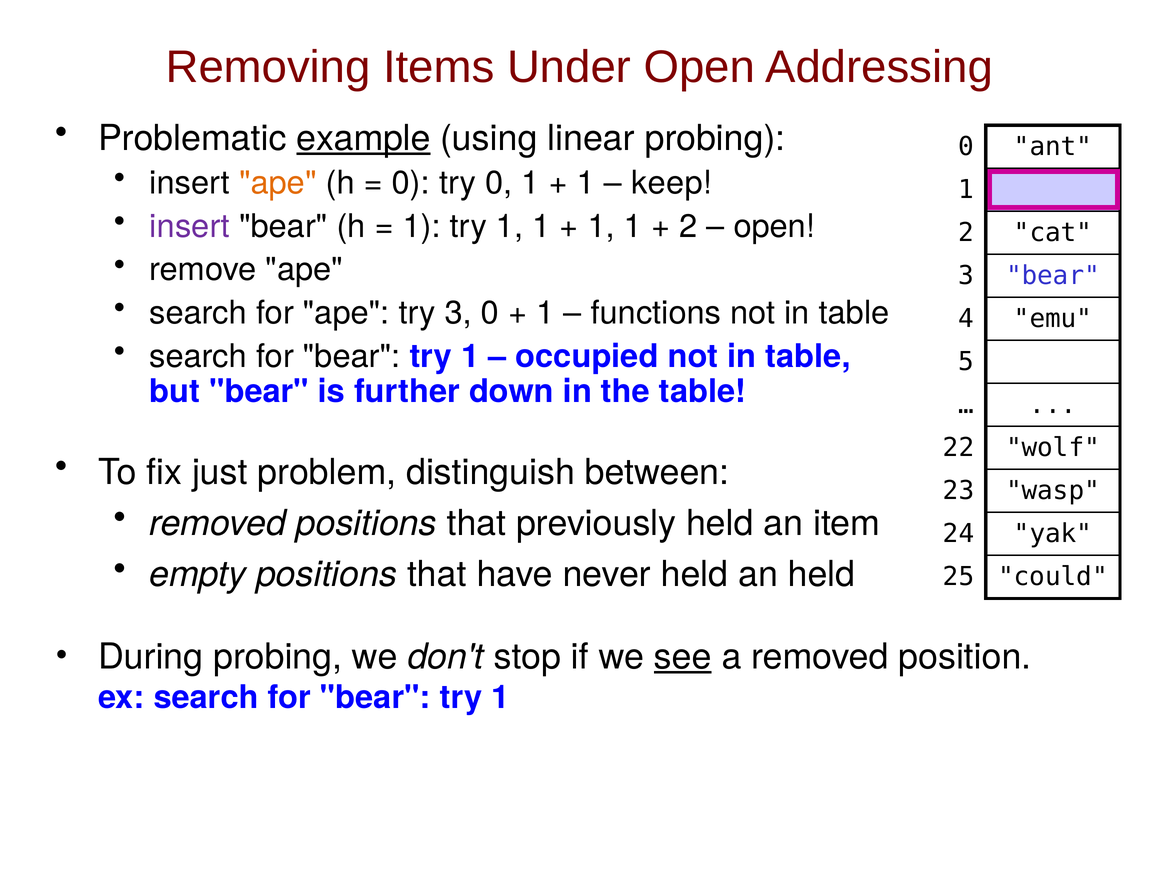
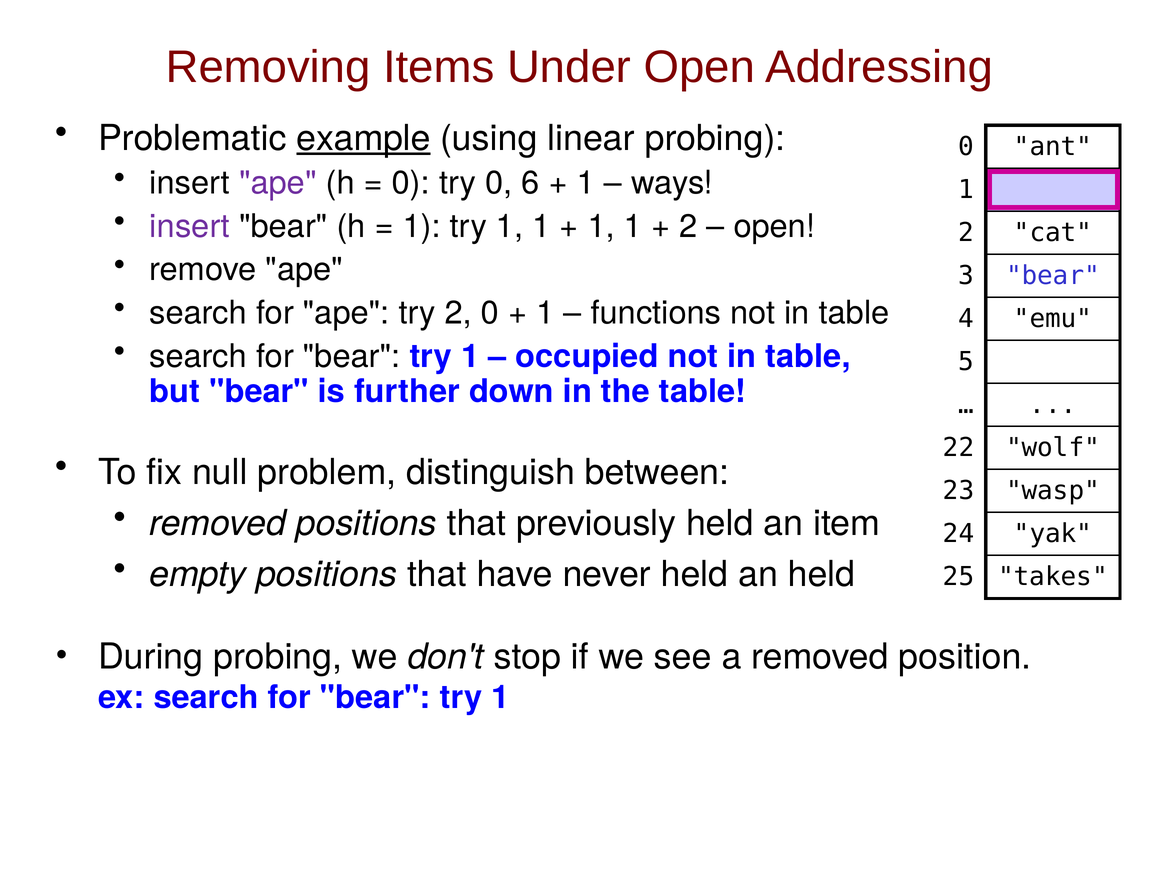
ape at (278, 183) colour: orange -> purple
0 1: 1 -> 6
keep: keep -> ways
try 3: 3 -> 2
just: just -> null
could: could -> takes
see underline: present -> none
